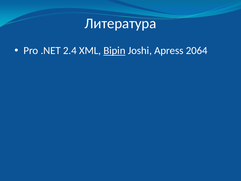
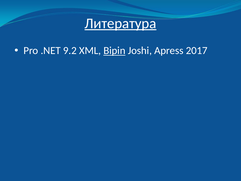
Литература underline: none -> present
2.4: 2.4 -> 9.2
2064: 2064 -> 2017
